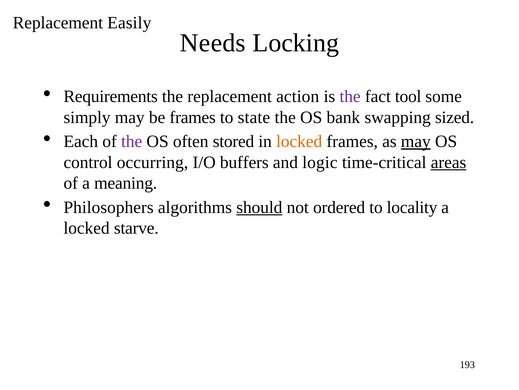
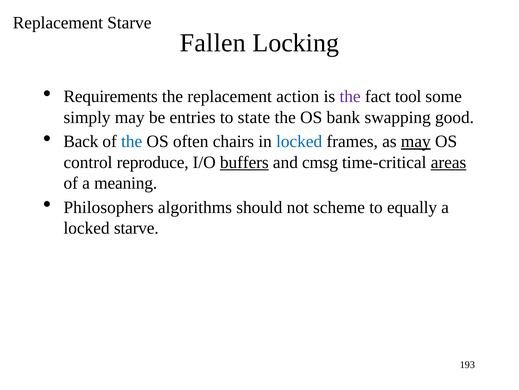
Replacement Easily: Easily -> Starve
Needs: Needs -> Fallen
be frames: frames -> entries
sized: sized -> good
Each: Each -> Back
the at (132, 141) colour: purple -> blue
stored: stored -> chairs
locked at (299, 141) colour: orange -> blue
occurring: occurring -> reproduce
buffers underline: none -> present
logic: logic -> cmsg
should underline: present -> none
ordered: ordered -> scheme
locality: locality -> equally
